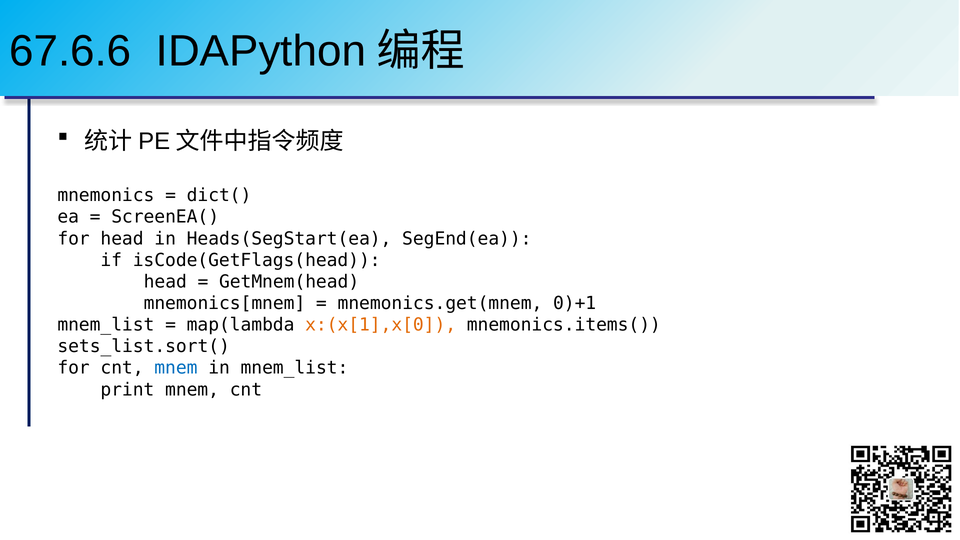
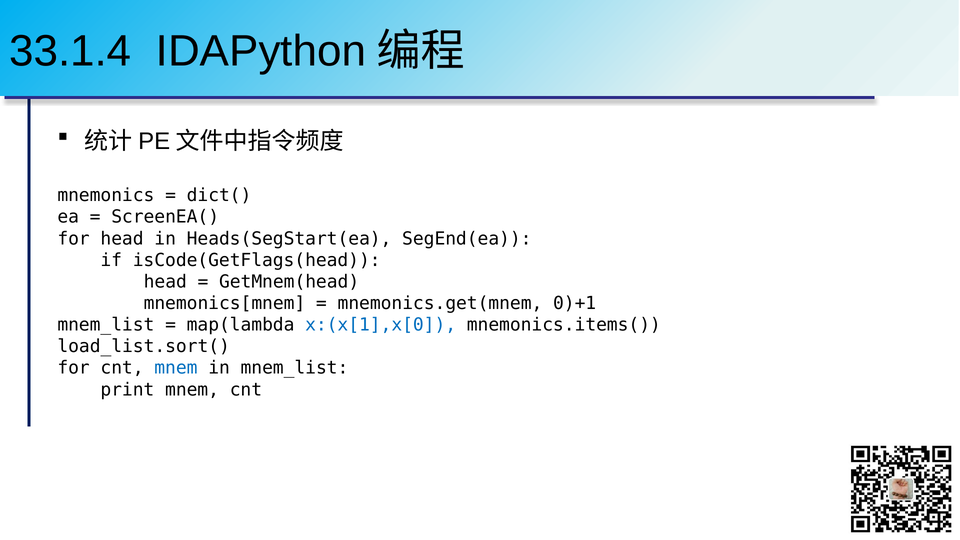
67.6.6: 67.6.6 -> 33.1.4
x:(x[1],x[0 colour: orange -> blue
sets_list.sort(: sets_list.sort( -> load_list.sort(
